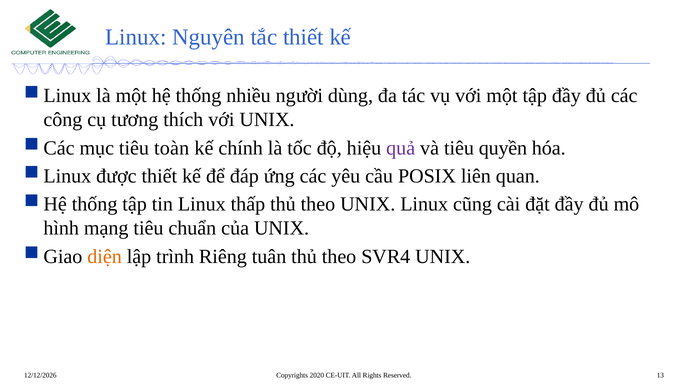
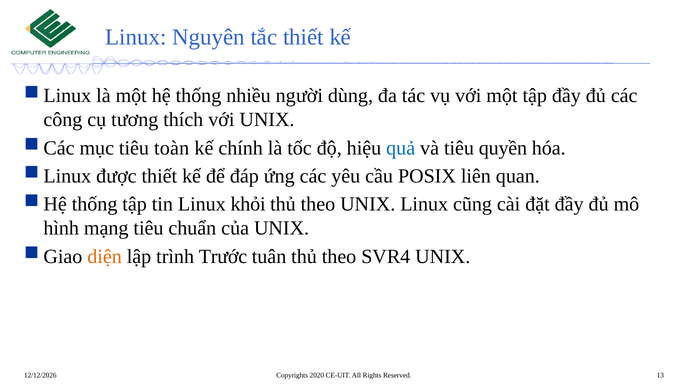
quả colour: purple -> blue
thấp: thấp -> khỏi
Riêng: Riêng -> Trước
